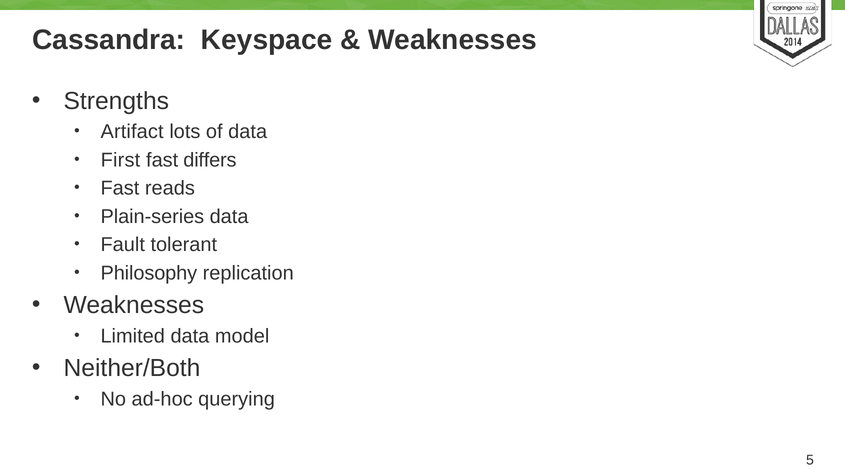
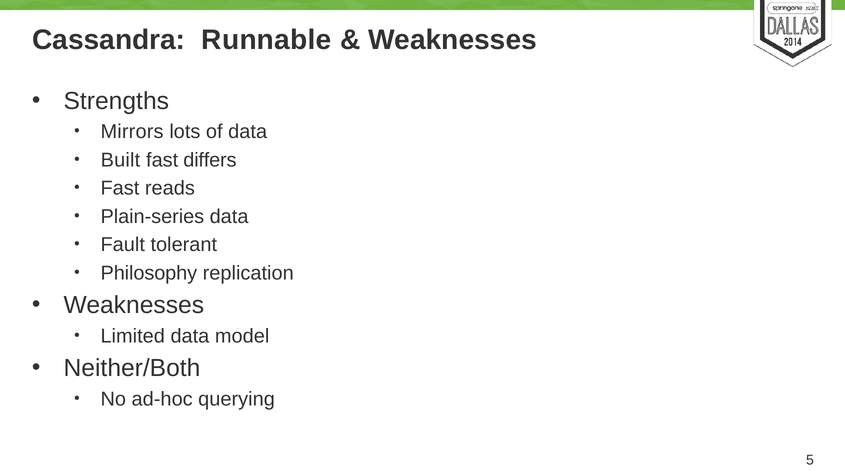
Keyspace: Keyspace -> Runnable
Artifact: Artifact -> Mirrors
First: First -> Built
